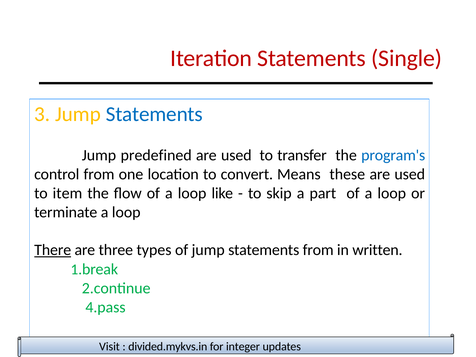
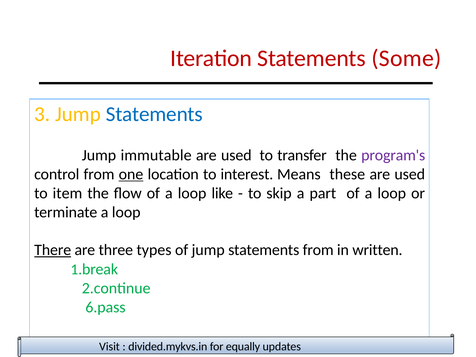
Single: Single -> Some
predefined: predefined -> immutable
program's colour: blue -> purple
one underline: none -> present
convert: convert -> interest
4.pass: 4.pass -> 6.pass
integer: integer -> equally
